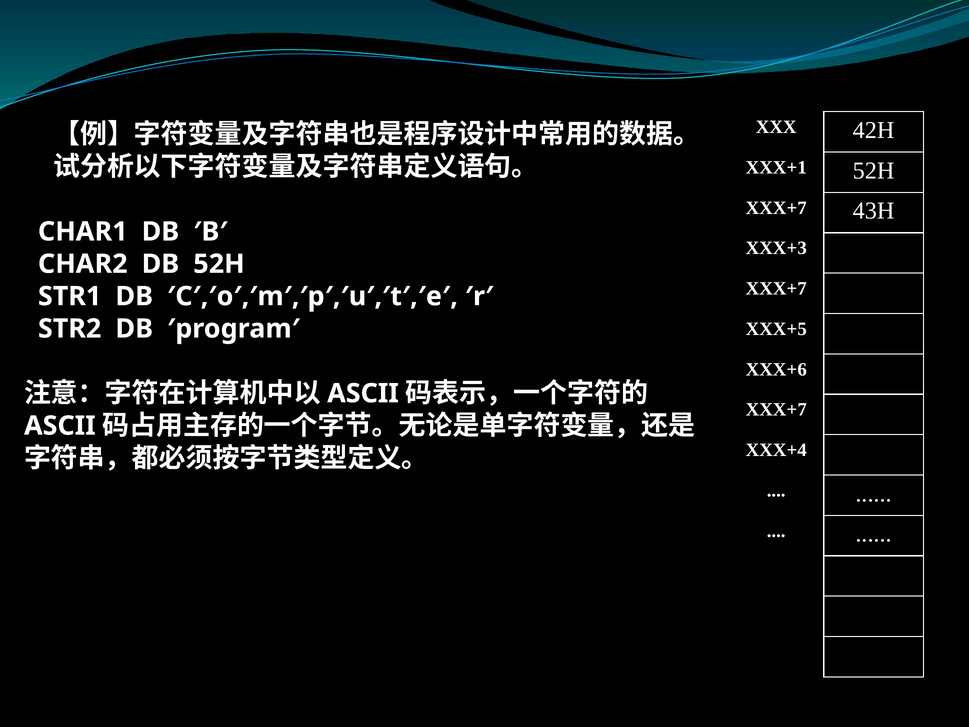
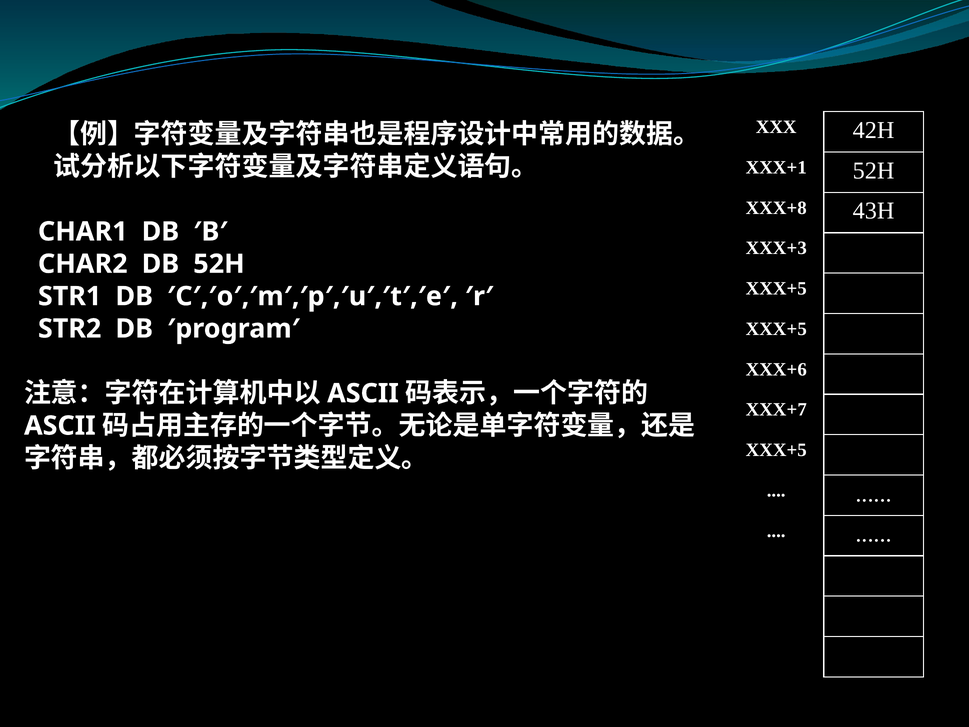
XXX+7 at (776, 208): XXX+7 -> XXX+8
XXX+7 at (776, 288): XXX+7 -> XXX+5
XXX+4 at (776, 450): XXX+4 -> XXX+5
